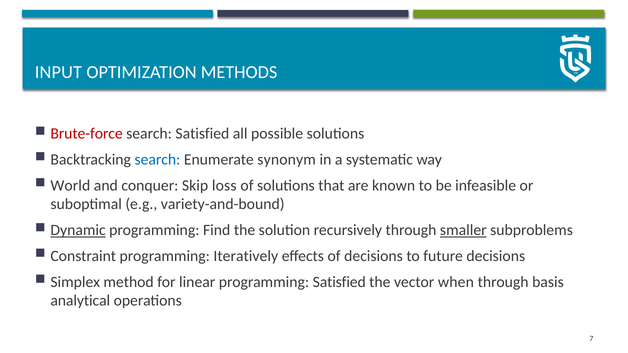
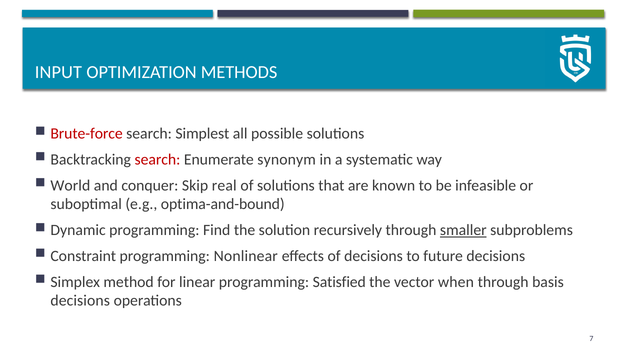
search Satisfied: Satisfied -> Simplest
search at (157, 160) colour: blue -> red
loss: loss -> real
variety-and-bound: variety-and-bound -> optima-and-bound
Dynamic underline: present -> none
Iteratively: Iteratively -> Nonlinear
analytical at (80, 301): analytical -> decisions
